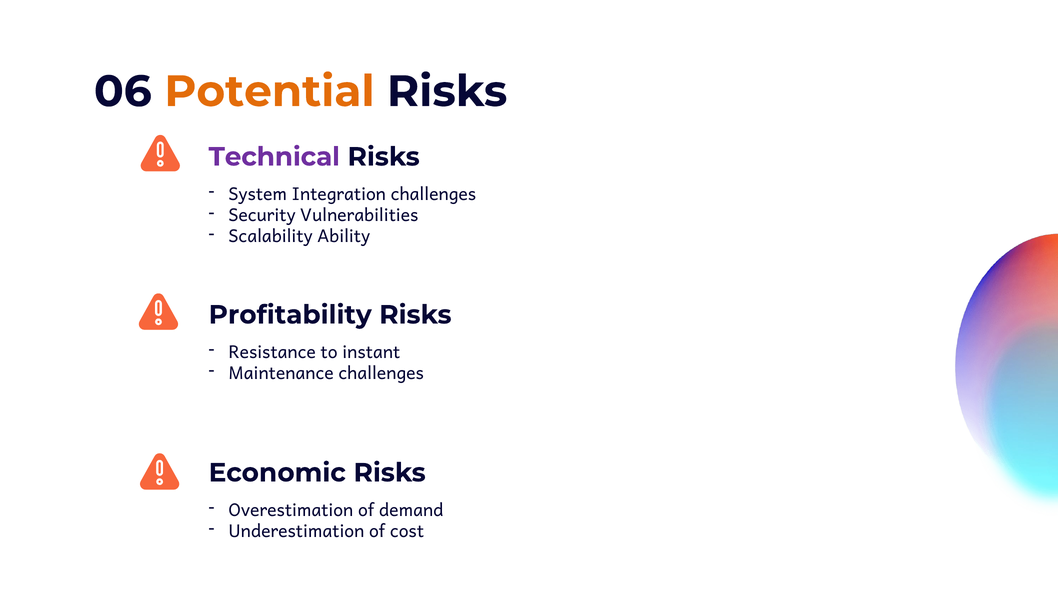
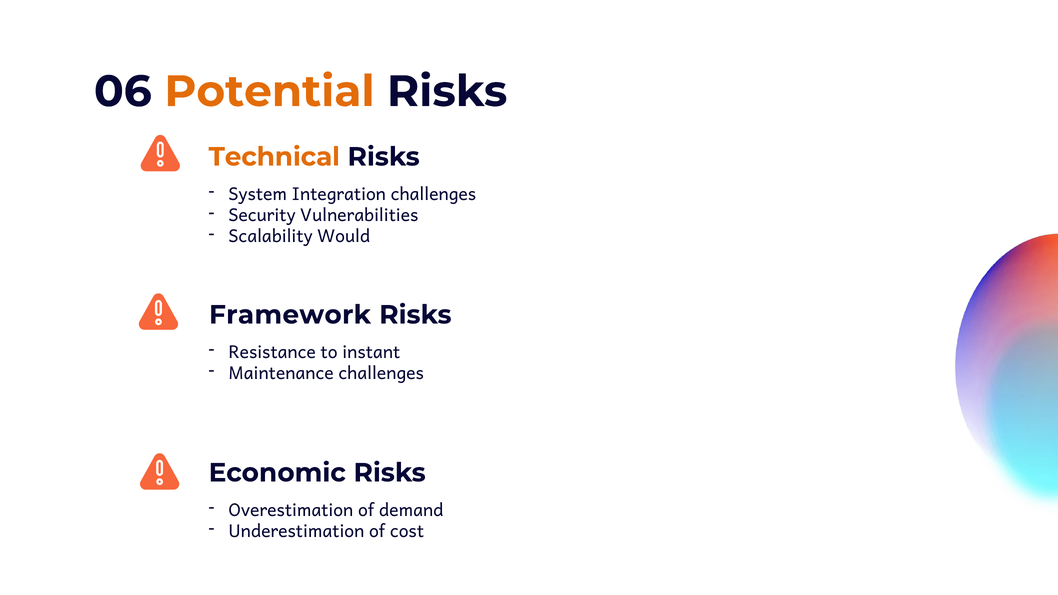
Technical colour: purple -> orange
Ability: Ability -> Would
Profitability: Profitability -> Framework
